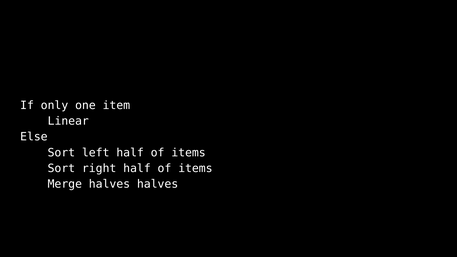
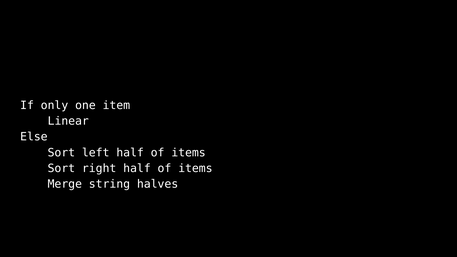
Merge halves: halves -> string
